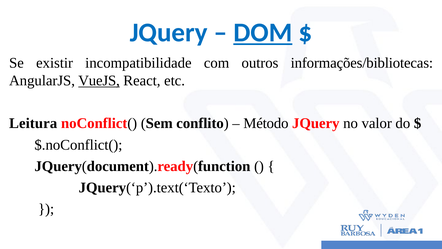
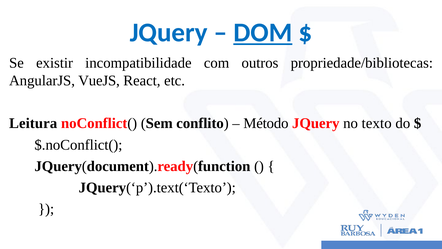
informações/bibliotecas: informações/bibliotecas -> propriedade/bibliotecas
VueJS underline: present -> none
valor: valor -> texto
